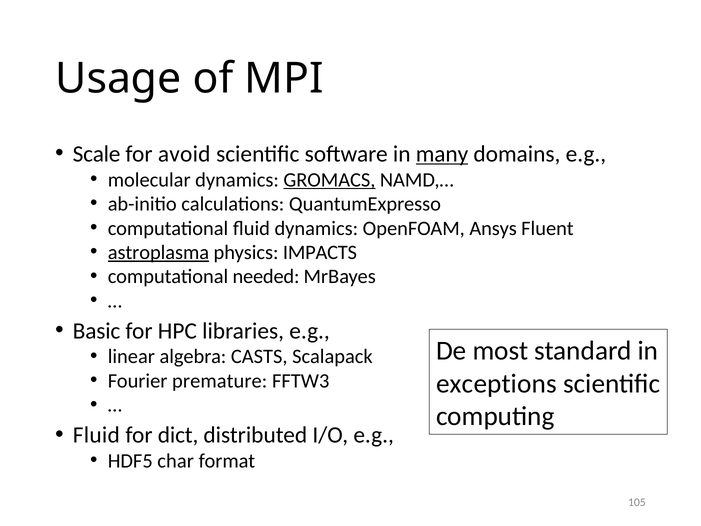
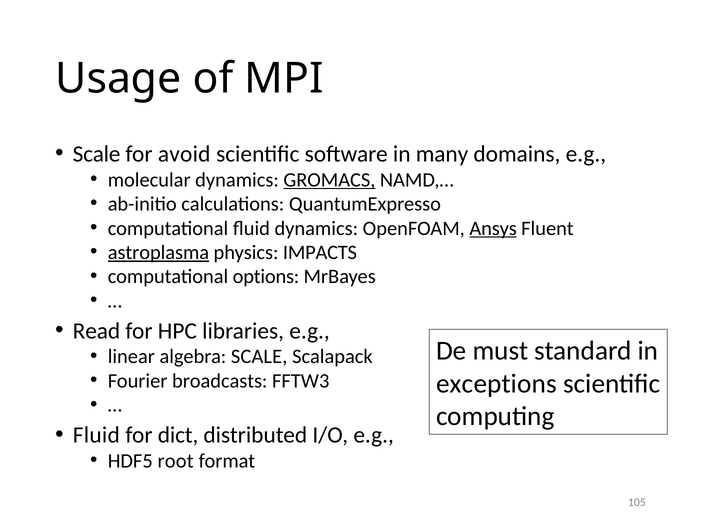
many underline: present -> none
Ansys underline: none -> present
needed: needed -> options
Basic: Basic -> Read
most: most -> must
algebra CASTS: CASTS -> SCALE
premature: premature -> broadcasts
char: char -> root
